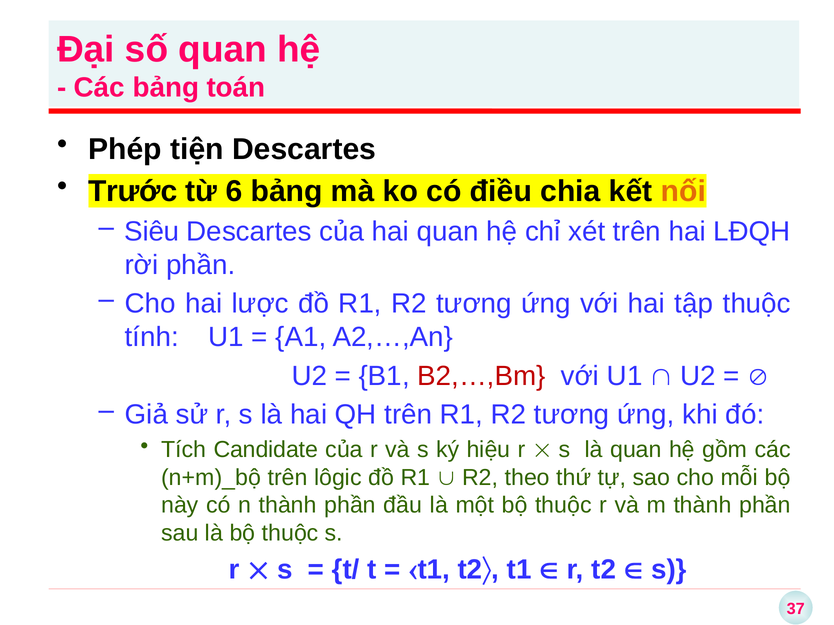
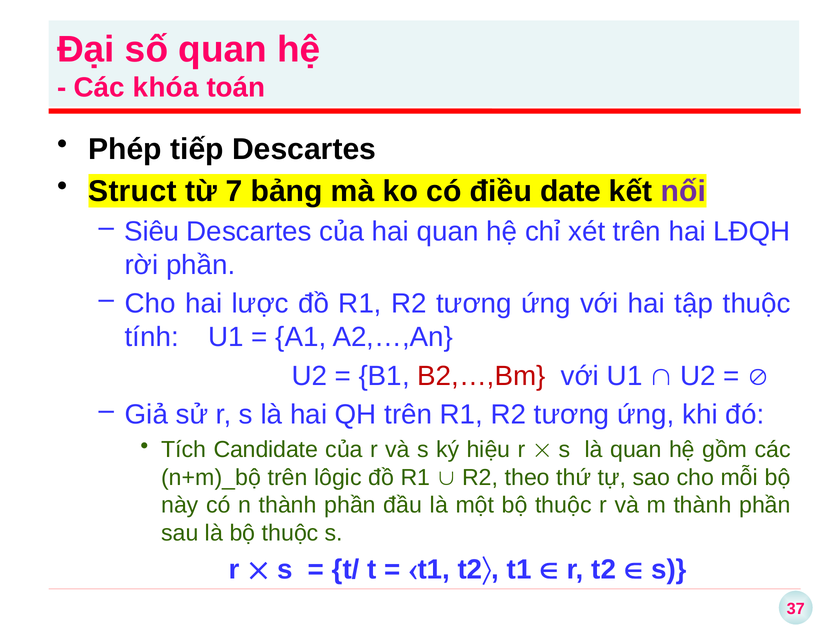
Các bảng: bảng -> khóa
tiện: tiện -> tiếp
Trước: Trước -> Struct
6: 6 -> 7
chia: chia -> date
nối colour: orange -> purple
